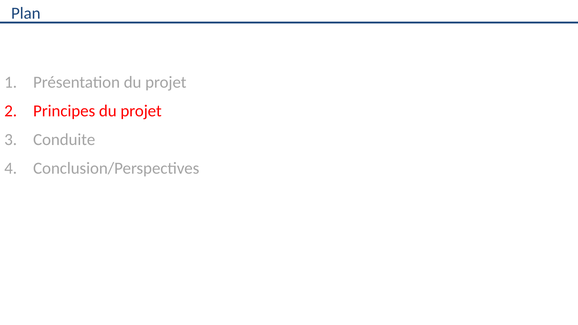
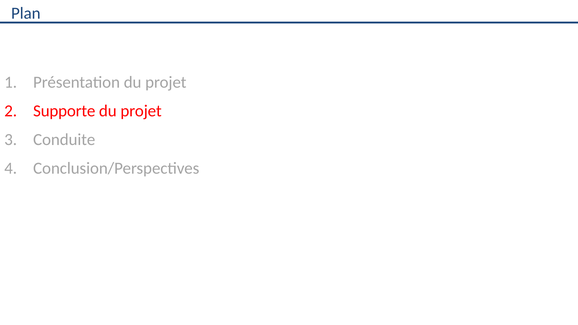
Principes: Principes -> Supporte
